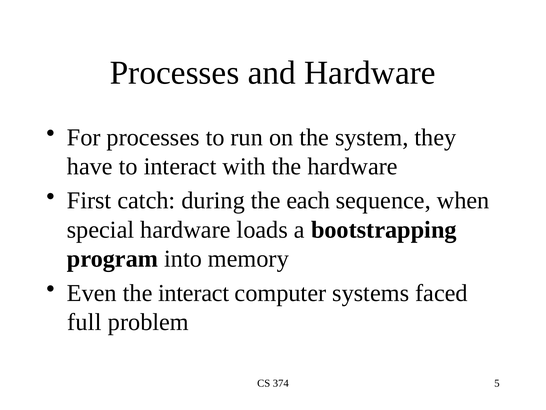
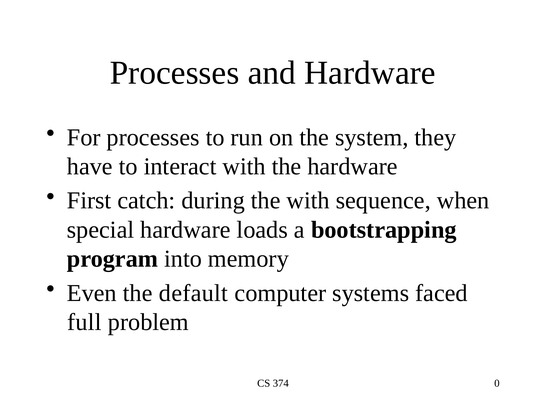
the each: each -> with
the interact: interact -> default
5: 5 -> 0
